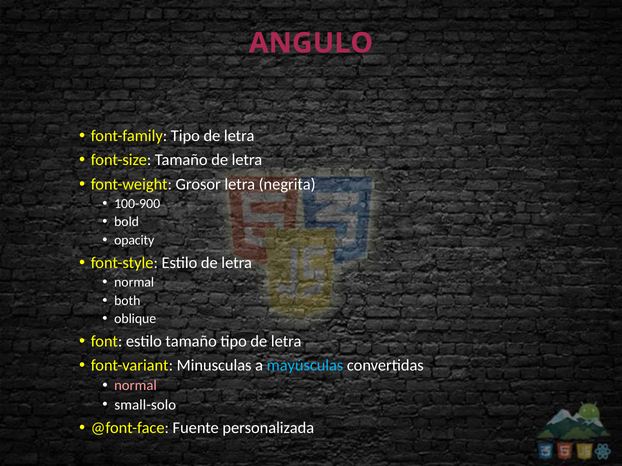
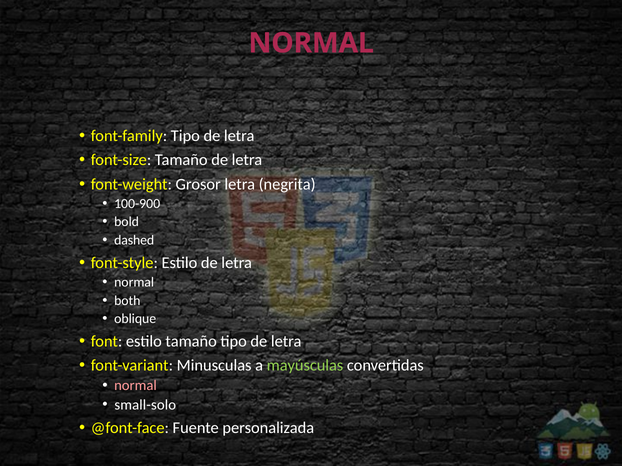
ANGULO at (311, 43): ANGULO -> NORMAL
opacity: opacity -> dashed
mayúsculas colour: light blue -> light green
